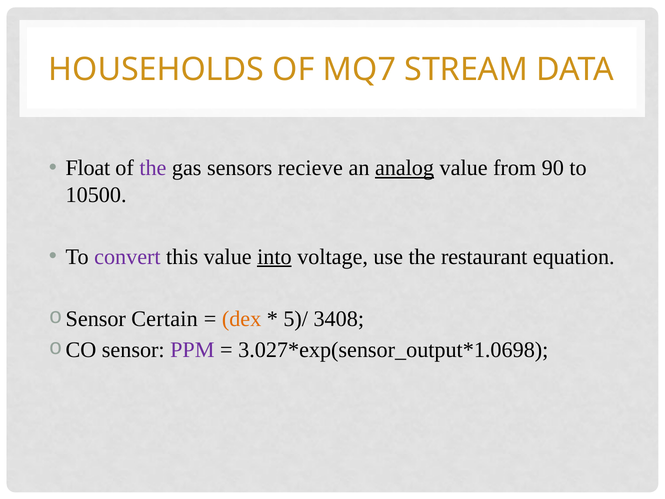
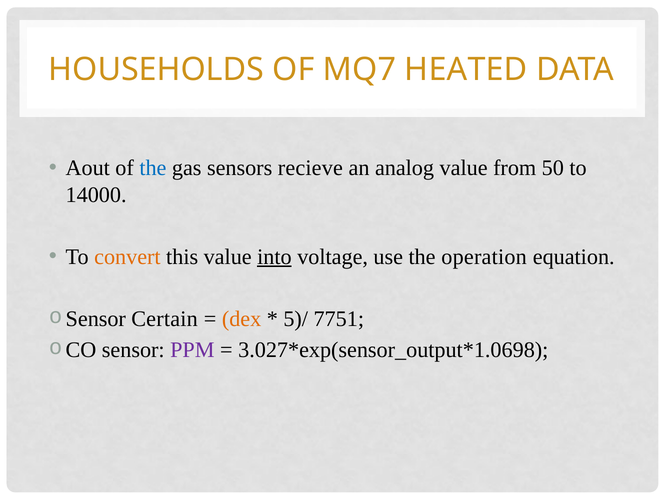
STREAM: STREAM -> HEATED
Float: Float -> Aout
the at (153, 168) colour: purple -> blue
analog underline: present -> none
90: 90 -> 50
10500: 10500 -> 14000
convert colour: purple -> orange
restaurant: restaurant -> operation
3408: 3408 -> 7751
